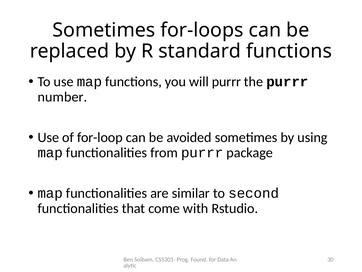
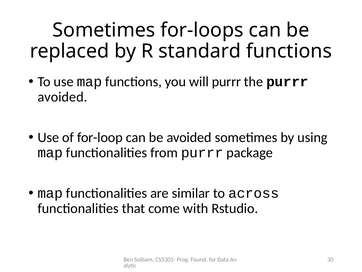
number at (62, 97): number -> avoided
second: second -> across
